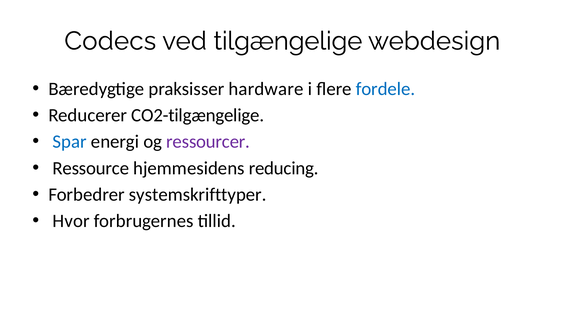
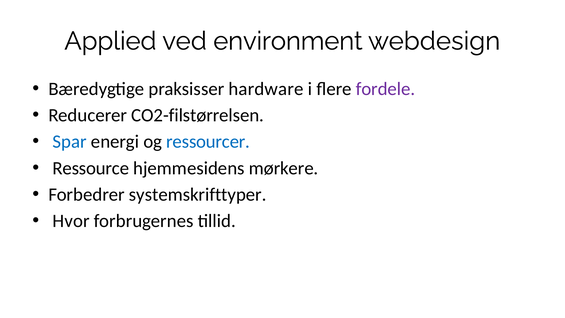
Codecs: Codecs -> Applied
tilgængelige: tilgængelige -> environment
fordele colour: blue -> purple
CO2-tilgængelige: CO2-tilgængelige -> CO2-filstørrelsen
ressourcer colour: purple -> blue
reducing: reducing -> mørkere
